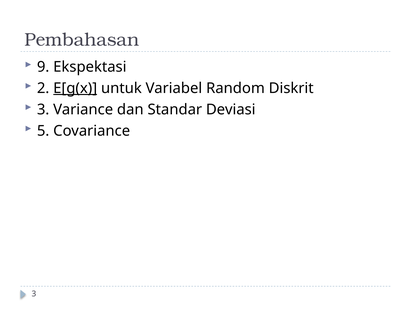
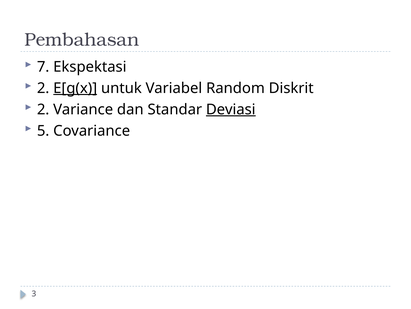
9: 9 -> 7
3 at (43, 109): 3 -> 2
Deviasi underline: none -> present
